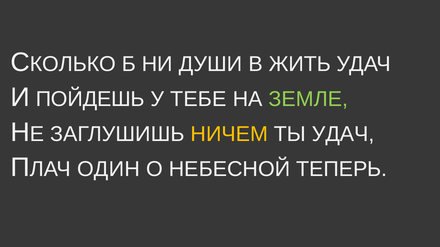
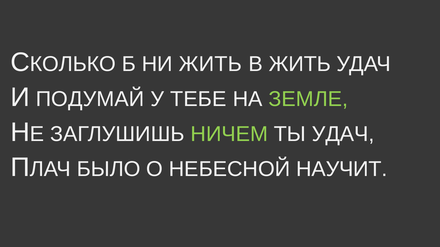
НИ ДУШИ: ДУШИ -> ЖИТЬ
ПОЙДЕШЬ: ПОЙДЕШЬ -> ПОДУМАЙ
НИЧЕМ colour: yellow -> light green
ОДИН: ОДИН -> БЫЛО
ТЕПЕРЬ: ТЕПЕРЬ -> НАУЧИТ
